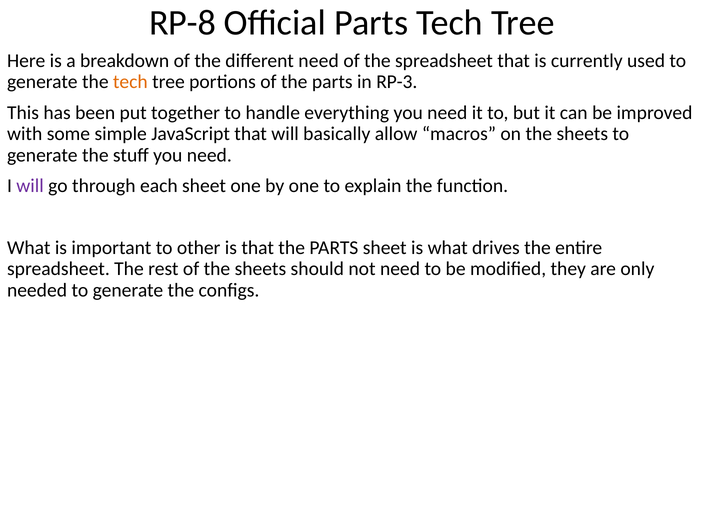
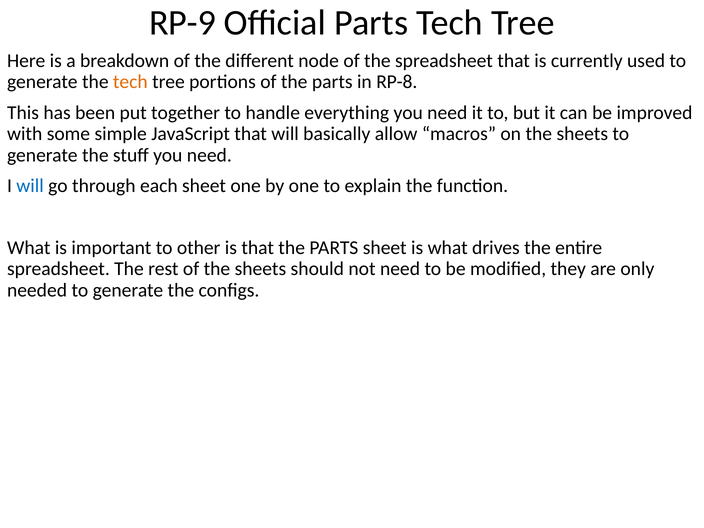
RP-8: RP-8 -> RP-9
different need: need -> node
RP-3: RP-3 -> RP-8
will at (30, 186) colour: purple -> blue
